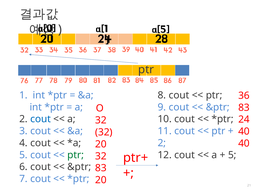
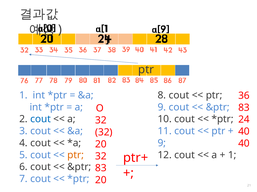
a[5: a[5 -> a[9
2 at (162, 144): 2 -> 9
ptr at (76, 156) colour: green -> orange
5 at (232, 156): 5 -> 1
